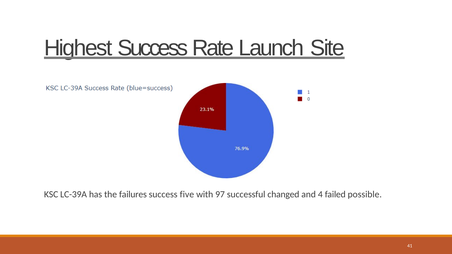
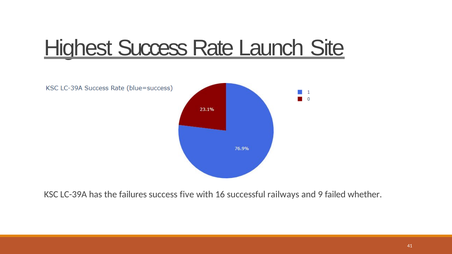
97: 97 -> 16
changed: changed -> railways
4: 4 -> 9
possible: possible -> whether
